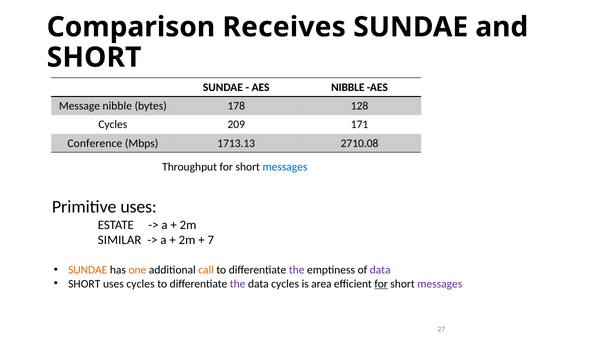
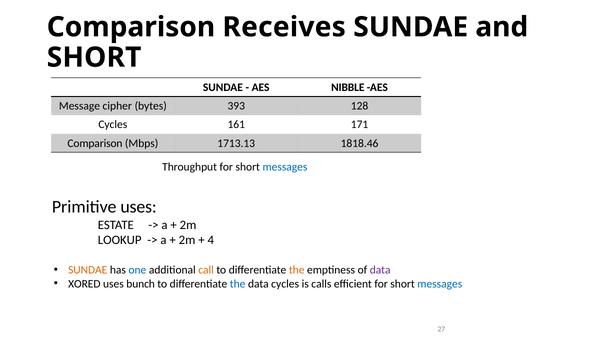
Message nibble: nibble -> cipher
178: 178 -> 393
209: 209 -> 161
Conference at (95, 143): Conference -> Comparison
2710.08: 2710.08 -> 1818.46
SIMILAR: SIMILAR -> LOOKUP
7: 7 -> 4
one colour: orange -> blue
the at (297, 270) colour: purple -> orange
SHORT at (84, 284): SHORT -> XORED
uses cycles: cycles -> bunch
the at (238, 284) colour: purple -> blue
area: area -> calls
for at (381, 284) underline: present -> none
messages at (440, 284) colour: purple -> blue
